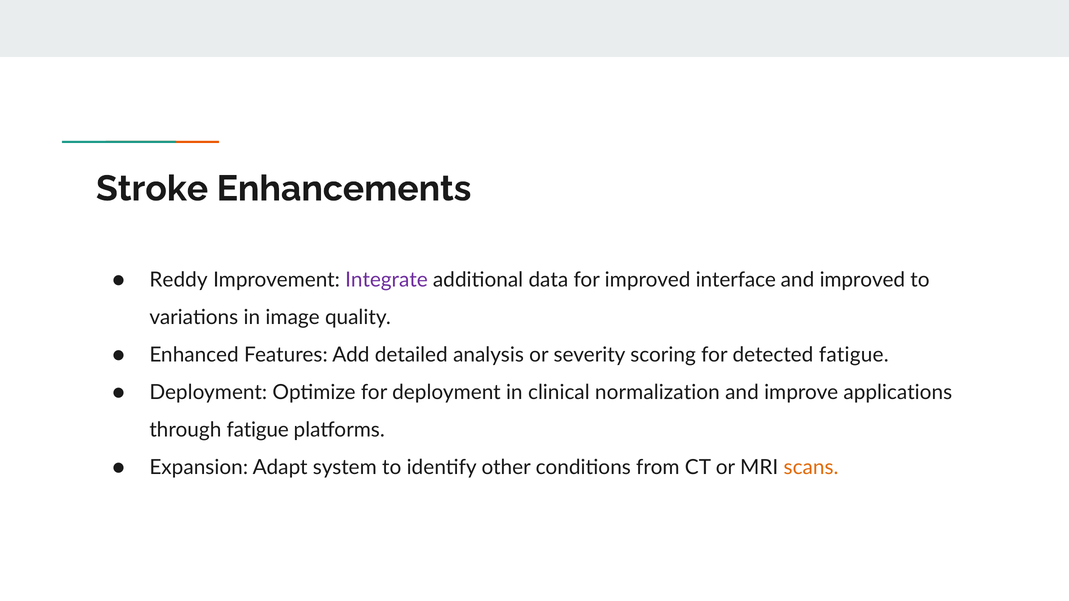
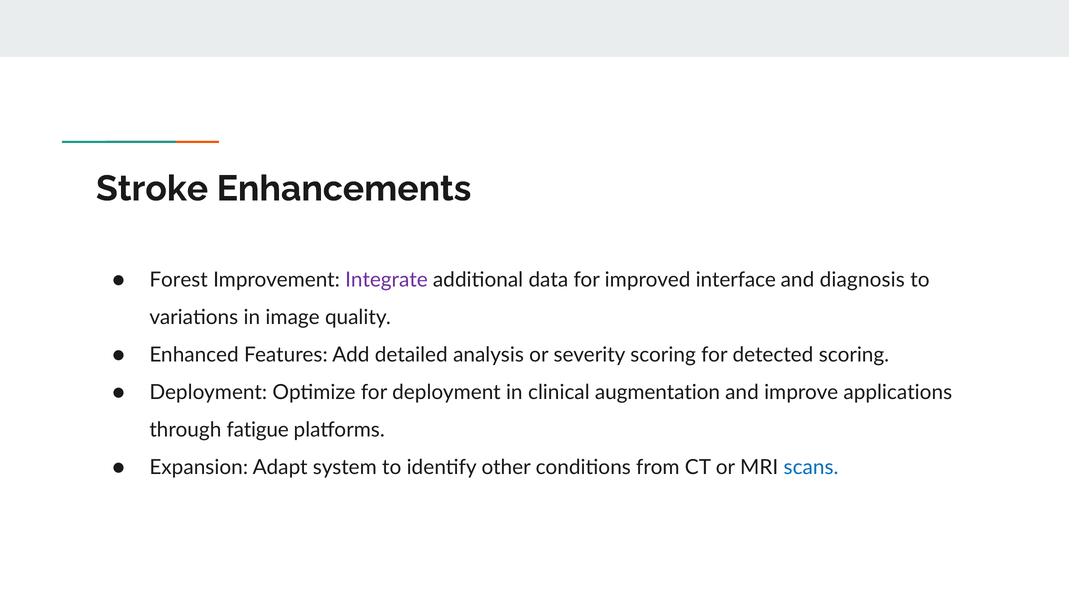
Reddy: Reddy -> Forest
and improved: improved -> diagnosis
detected fatigue: fatigue -> scoring
normalization: normalization -> augmentation
scans colour: orange -> blue
